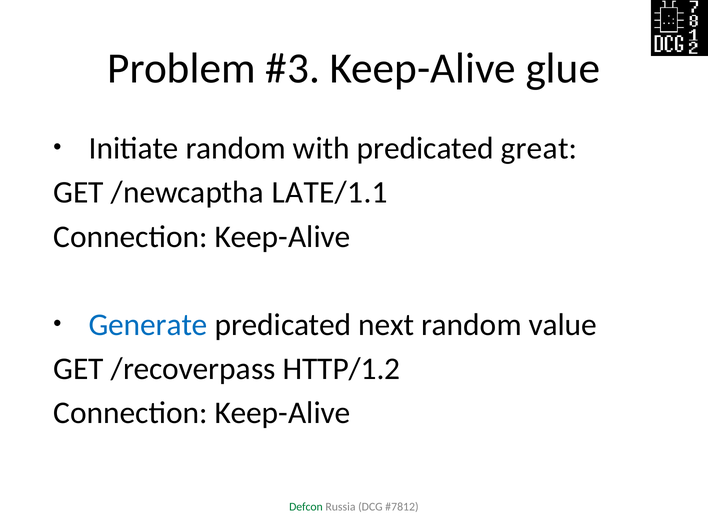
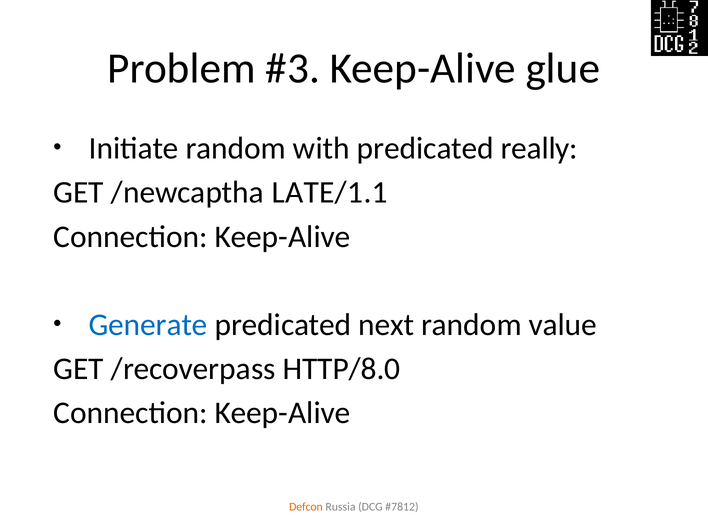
great: great -> really
HTTP/1.2: HTTP/1.2 -> HTTP/8.0
Defcon colour: green -> orange
